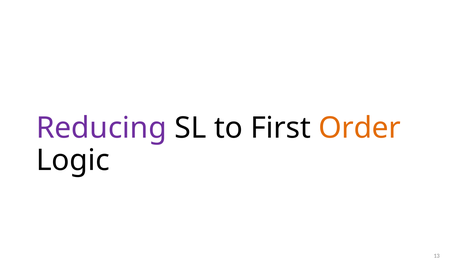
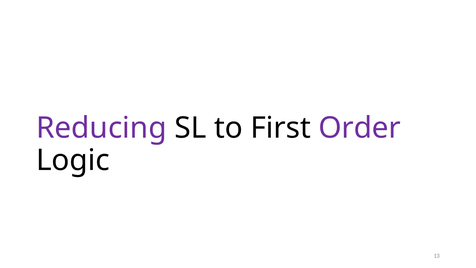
Order colour: orange -> purple
